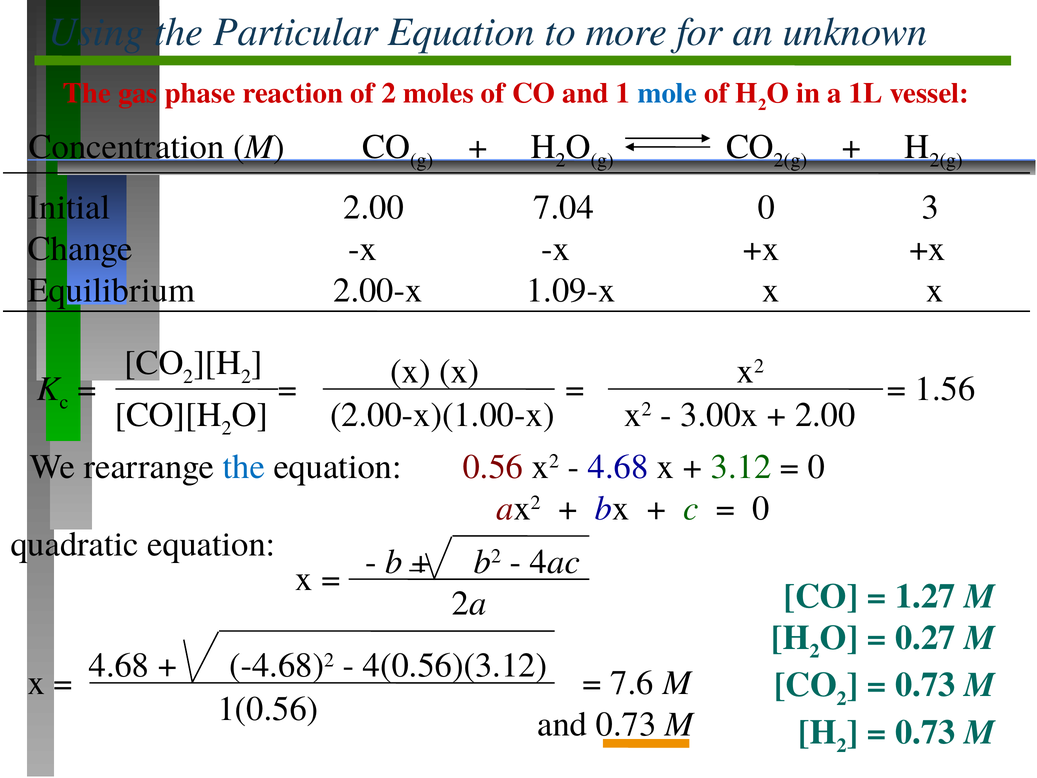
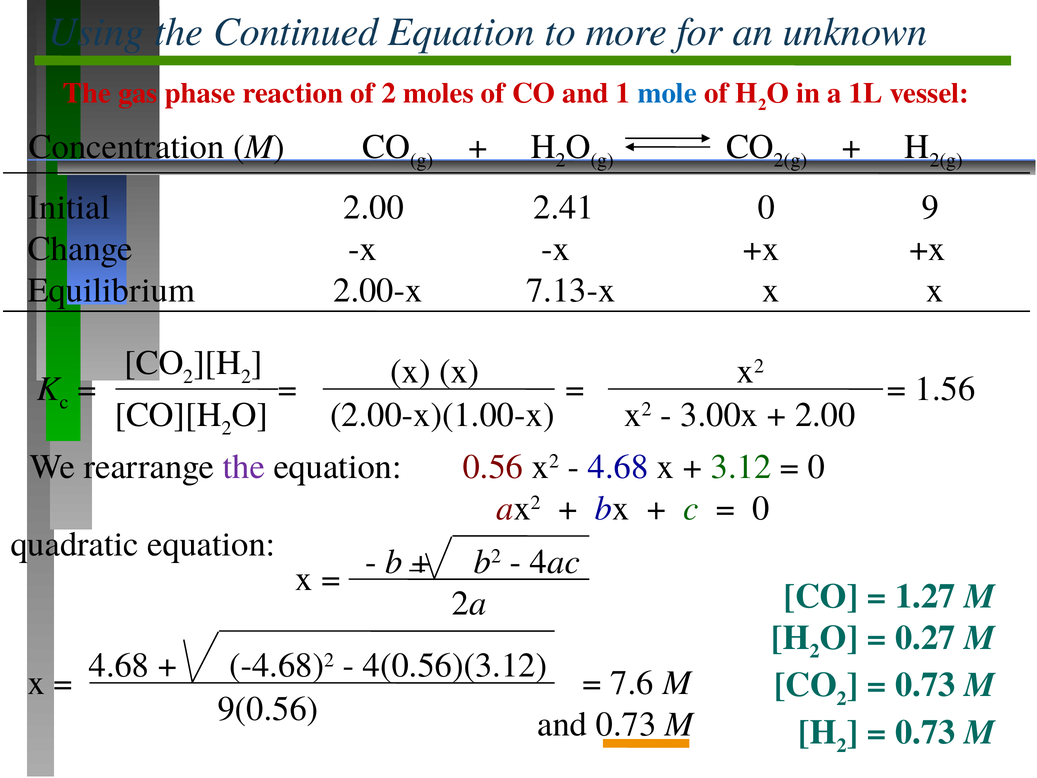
Particular: Particular -> Continued
7.04: 7.04 -> 2.41
3: 3 -> 9
1.09-x: 1.09-x -> 7.13-x
the at (244, 467) colour: blue -> purple
1(0.56: 1(0.56 -> 9(0.56
